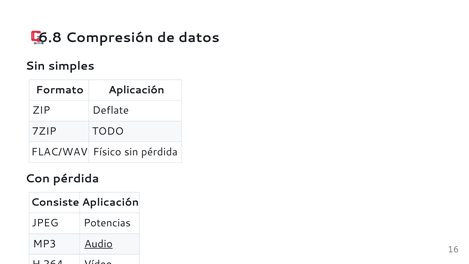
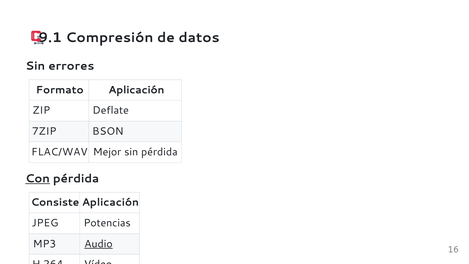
6.8: 6.8 -> 9.1
simples: simples -> errores
TODO: TODO -> BSON
Físico: Físico -> Mejor
Con underline: none -> present
